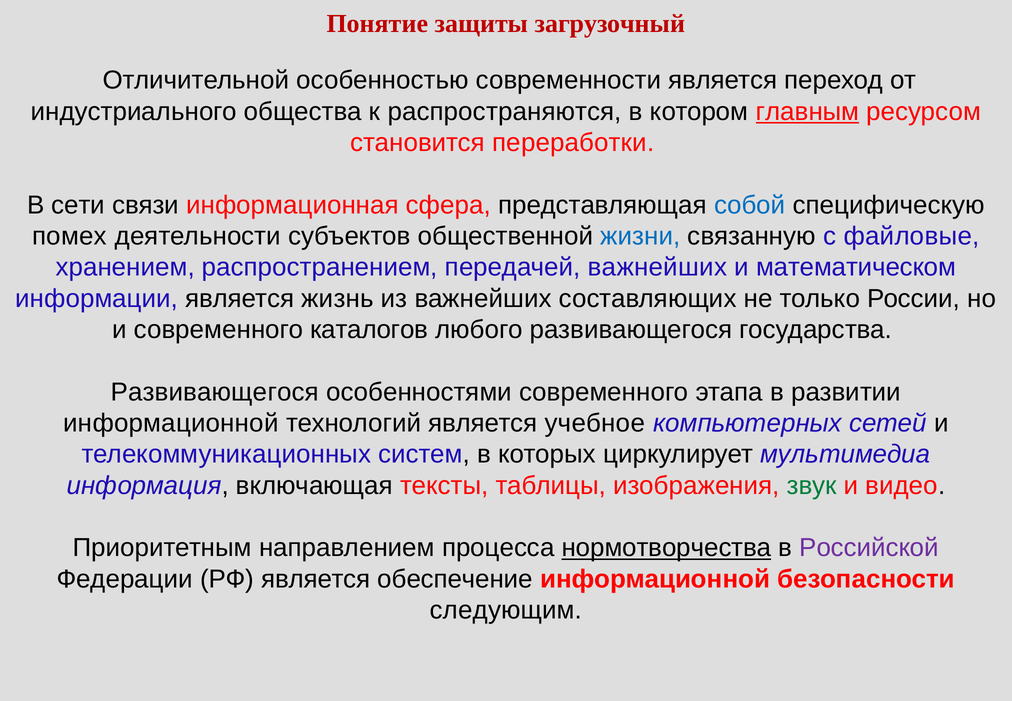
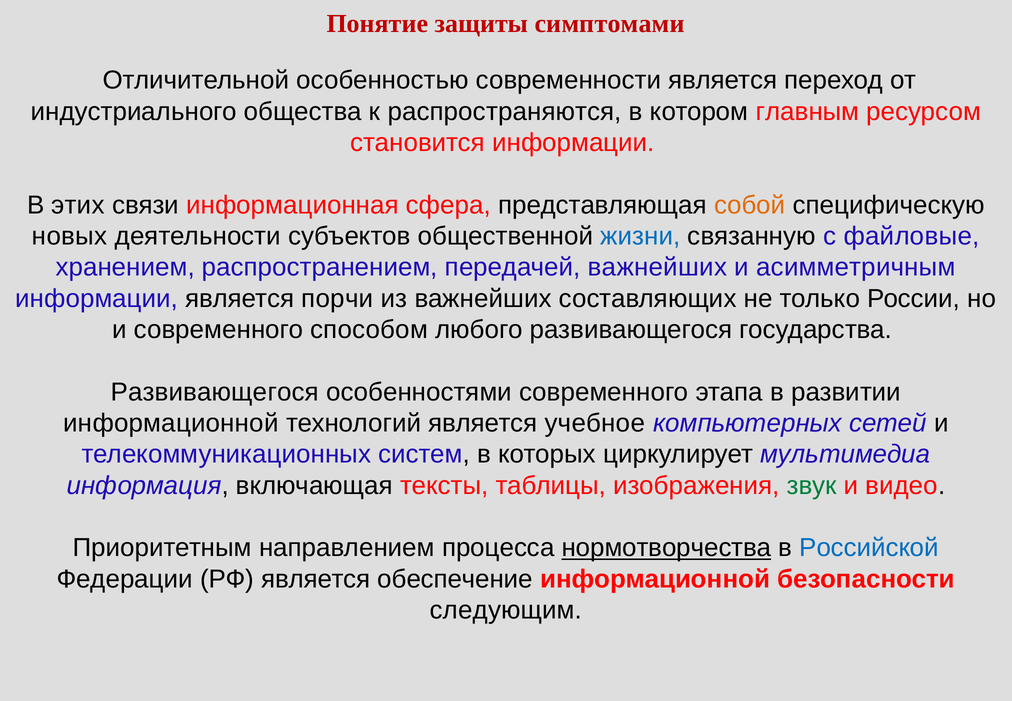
загрузочный: загрузочный -> симптомами
главным underline: present -> none
становится переработки: переработки -> информации
сети: сети -> этих
собой colour: blue -> orange
помех: помех -> новых
математическом: математическом -> асимметричным
жизнь: жизнь -> порчи
каталогов: каталогов -> способом
Российской colour: purple -> blue
